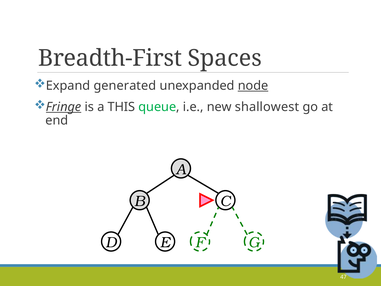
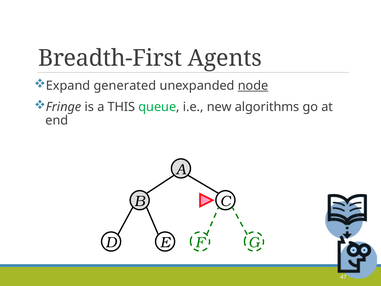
Spaces: Spaces -> Agents
Fringe underline: present -> none
shallowest: shallowest -> algorithms
